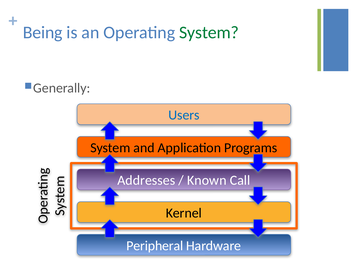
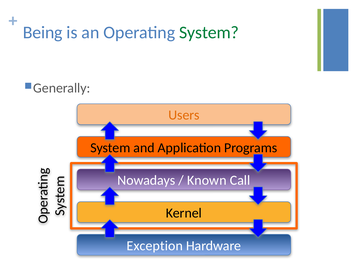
Users colour: blue -> orange
Addresses: Addresses -> Nowadays
Peripheral: Peripheral -> Exception
